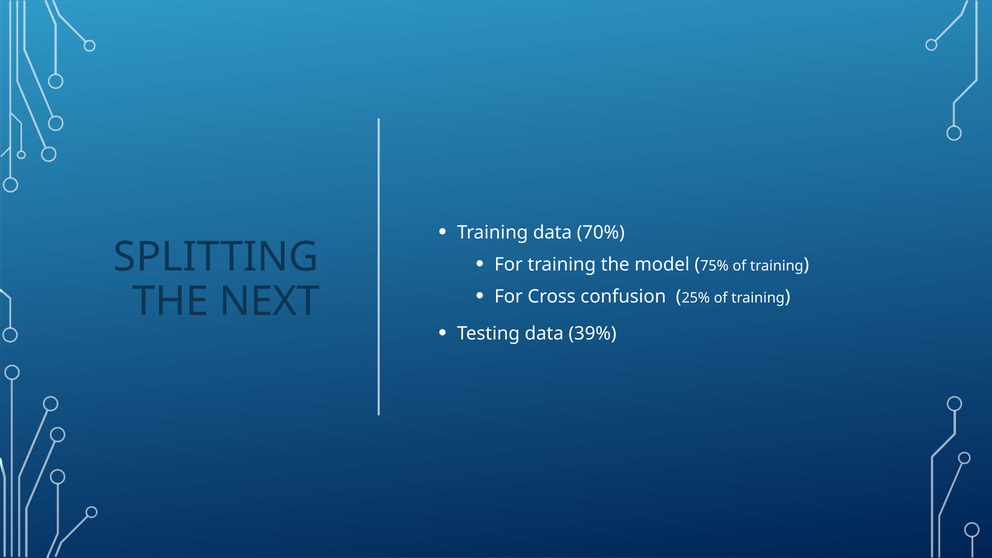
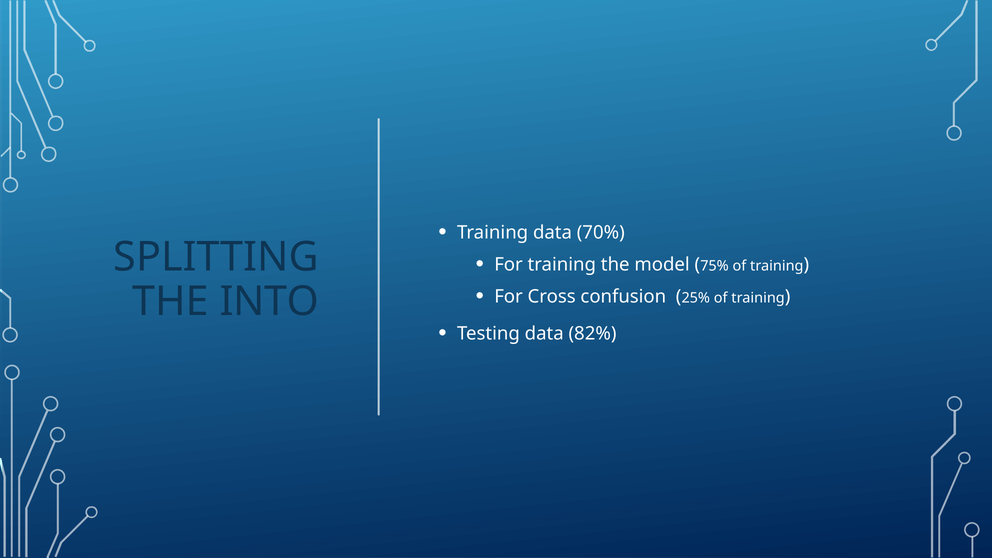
NEXT: NEXT -> INTO
39%: 39% -> 82%
